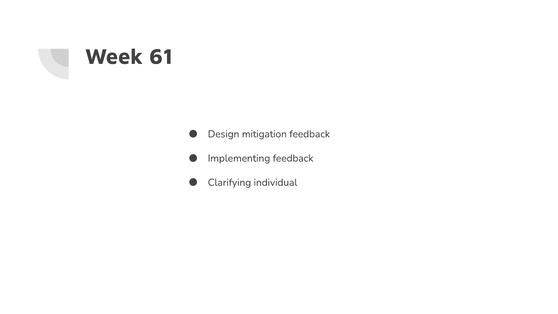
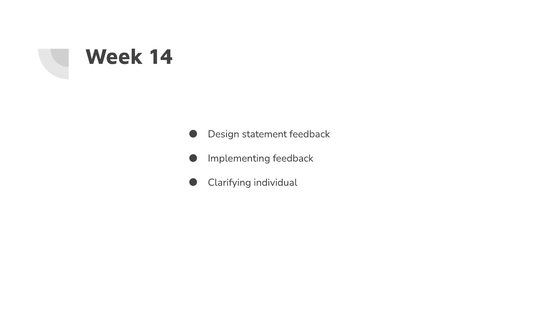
61: 61 -> 14
mitigation: mitigation -> statement
